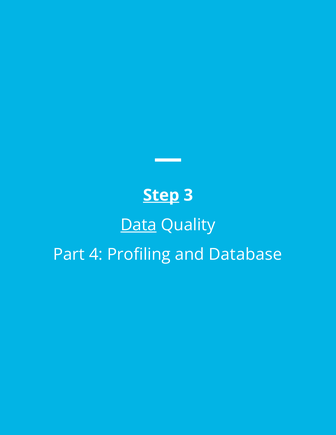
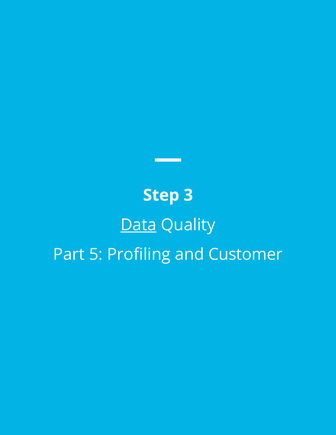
Step underline: present -> none
4: 4 -> 5
Database: Database -> Customer
